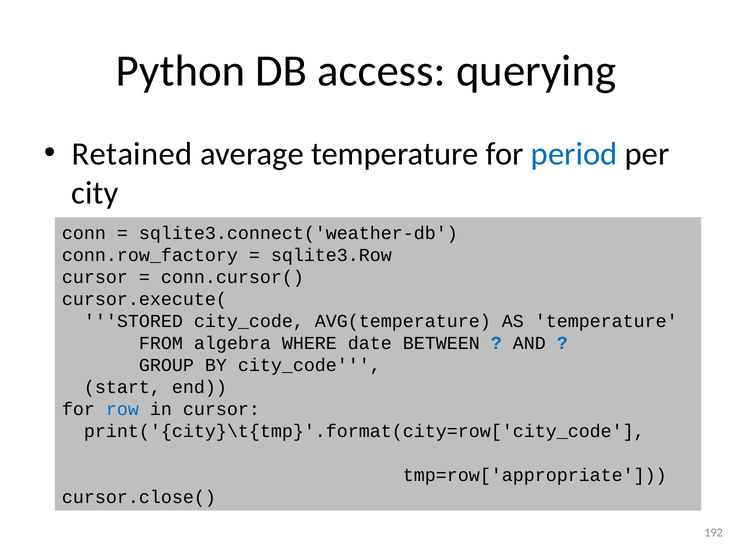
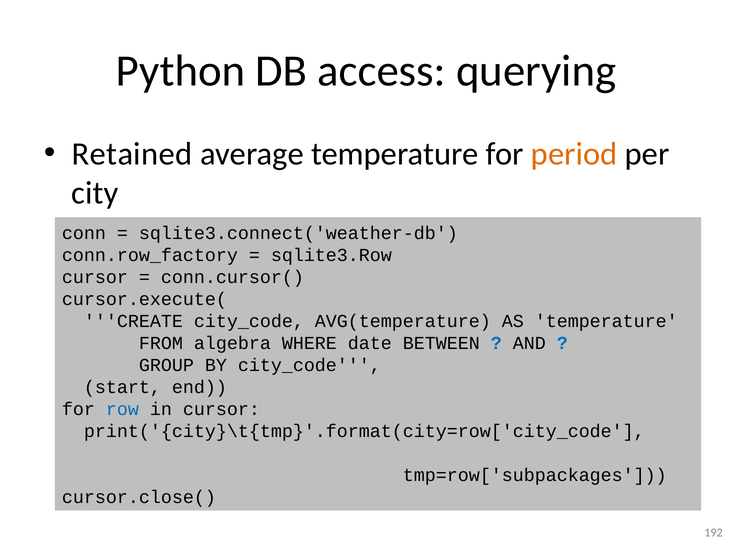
period colour: blue -> orange
STORED: STORED -> CREATE
tmp=row['appropriate: tmp=row['appropriate -> tmp=row['subpackages
